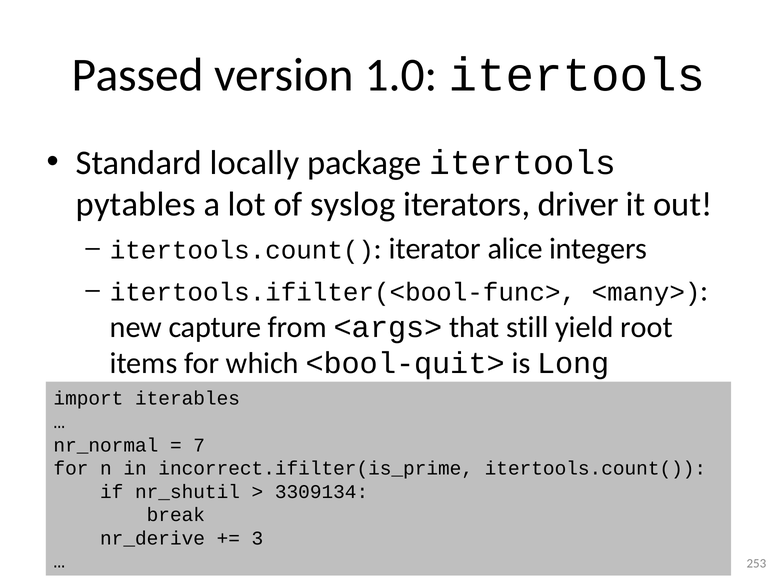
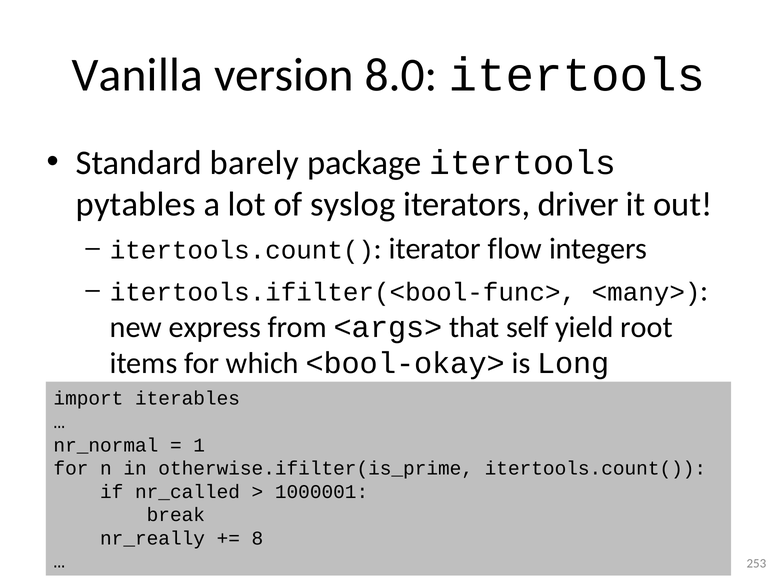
Passed: Passed -> Vanilla
1.0: 1.0 -> 8.0
locally: locally -> barely
alice: alice -> flow
capture: capture -> express
still: still -> self
<bool-quit>: <bool-quit> -> <bool-okay>
7: 7 -> 1
incorrect.ifilter(is_prime: incorrect.ifilter(is_prime -> otherwise.ifilter(is_prime
nr_shutil: nr_shutil -> nr_called
3309134: 3309134 -> 1000001
nr_derive: nr_derive -> nr_really
3: 3 -> 8
